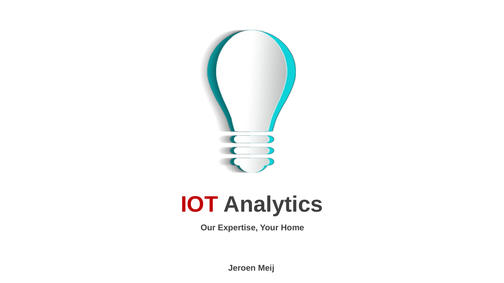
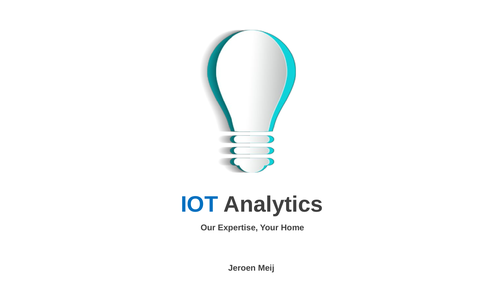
IOT colour: red -> blue
